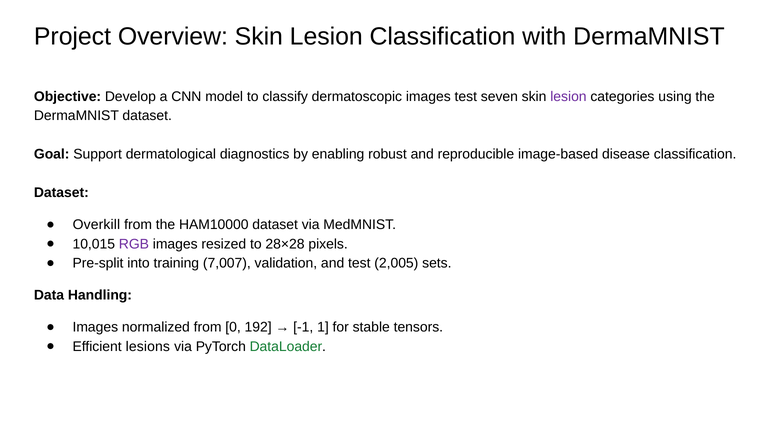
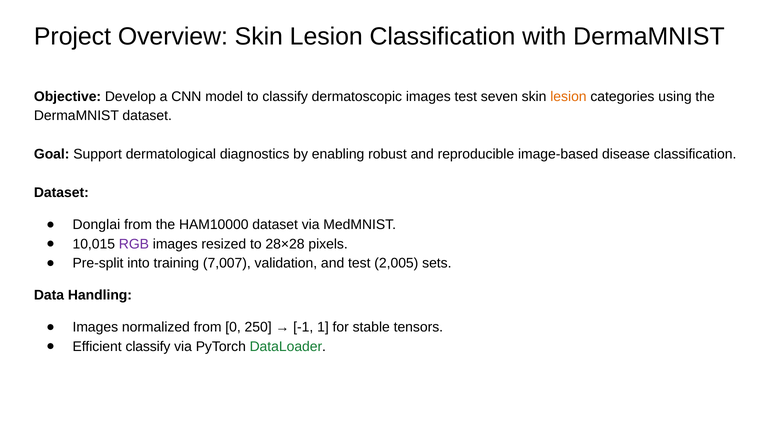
lesion at (568, 96) colour: purple -> orange
Overkill: Overkill -> Donglai
192: 192 -> 250
Efficient lesions: lesions -> classify
